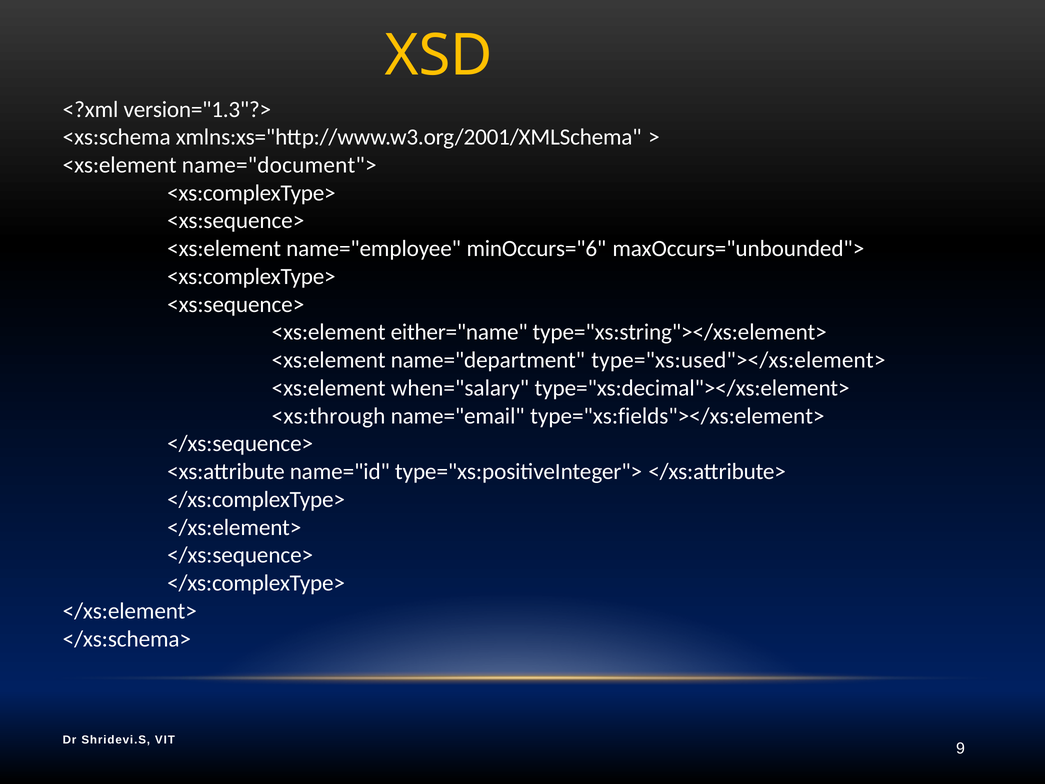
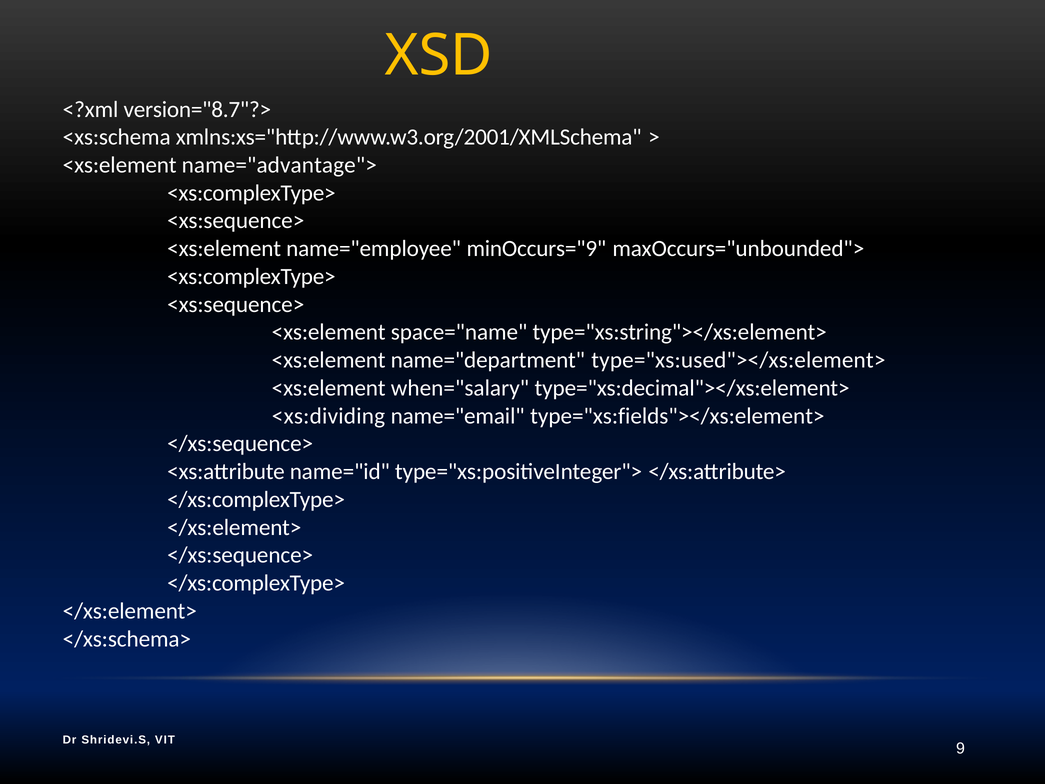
version="1.3"?>: version="1.3"?> -> version="8.7"?>
name="document">: name="document"> -> name="advantage">
minOccurs="6: minOccurs="6 -> minOccurs="9
either="name: either="name -> space="name
<xs:through: <xs:through -> <xs:dividing
